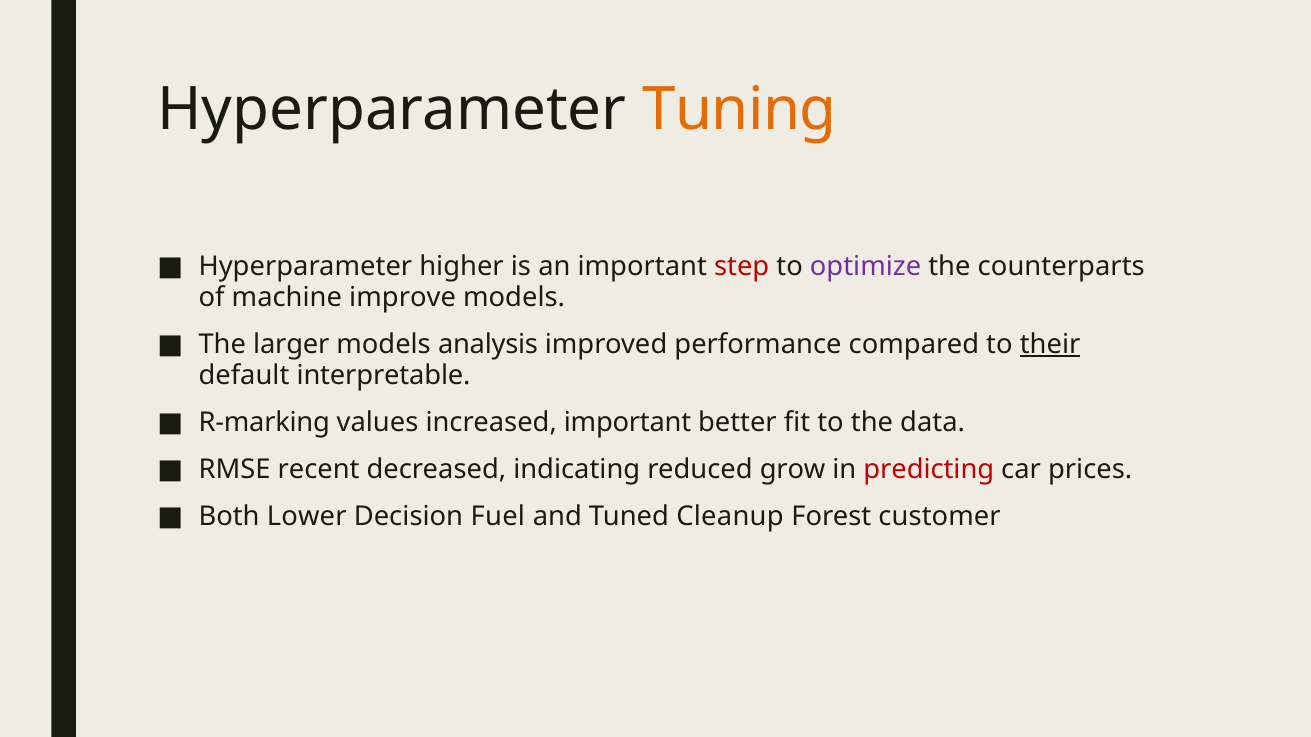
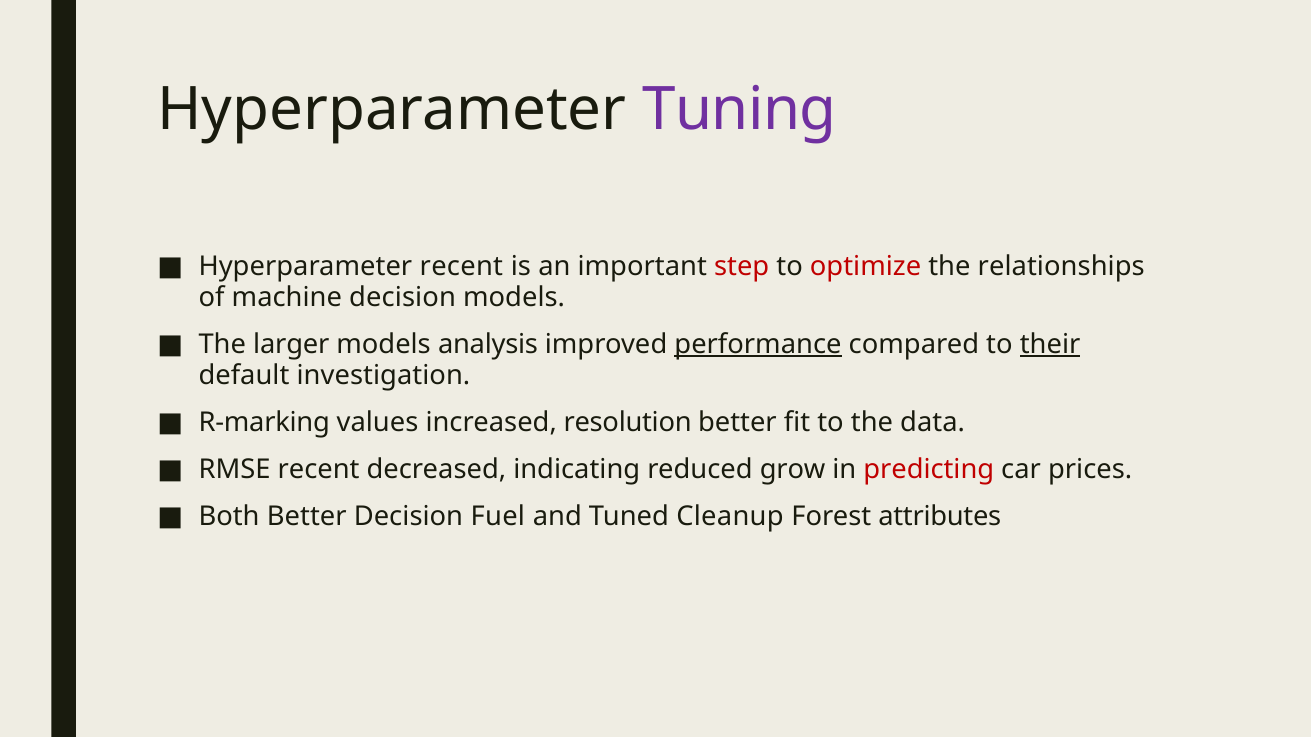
Tuning colour: orange -> purple
Hyperparameter higher: higher -> recent
optimize colour: purple -> red
counterparts: counterparts -> relationships
machine improve: improve -> decision
performance underline: none -> present
interpretable: interpretable -> investigation
increased important: important -> resolution
Both Lower: Lower -> Better
customer: customer -> attributes
